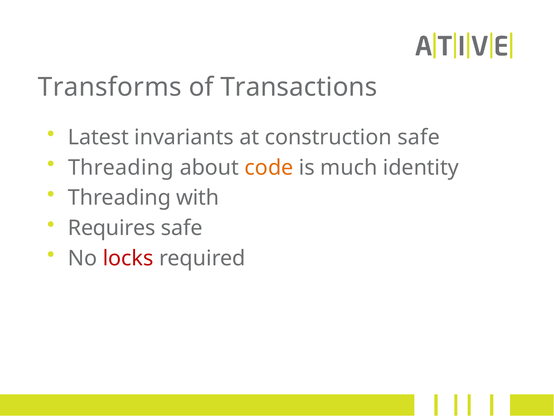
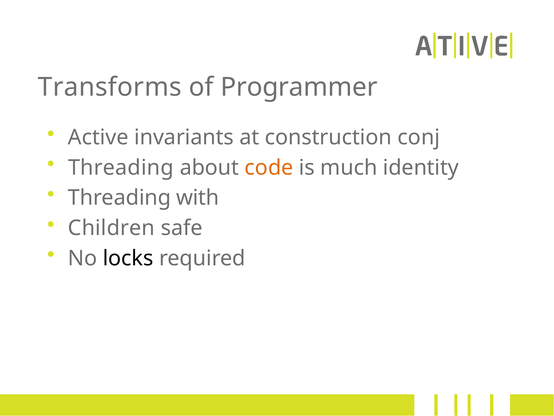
Transactions: Transactions -> Programmer
Latest: Latest -> Active
construction safe: safe -> conj
Requires: Requires -> Children
locks colour: red -> black
